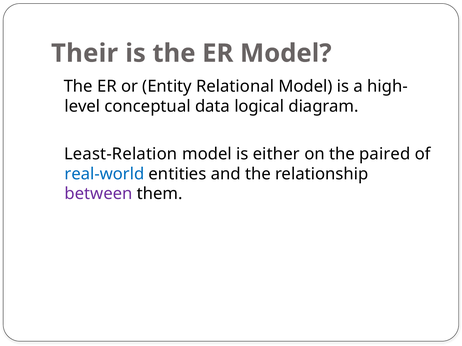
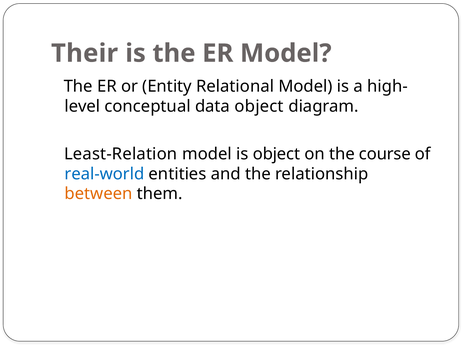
data logical: logical -> object
is either: either -> object
paired: paired -> course
between colour: purple -> orange
